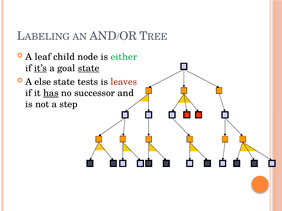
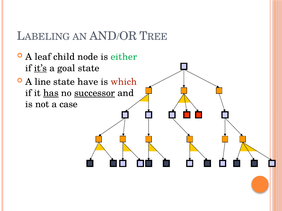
state at (89, 68) underline: present -> none
else: else -> line
tests: tests -> have
leaves: leaves -> which
successor underline: none -> present
step: step -> case
